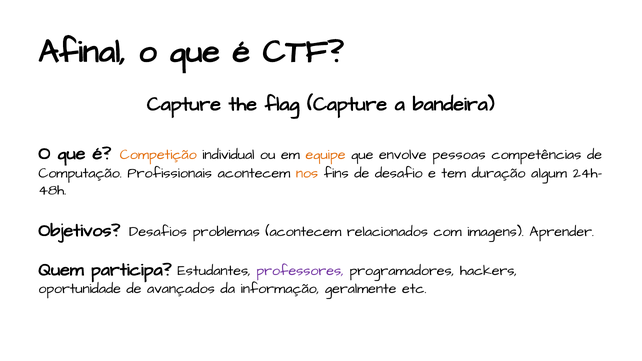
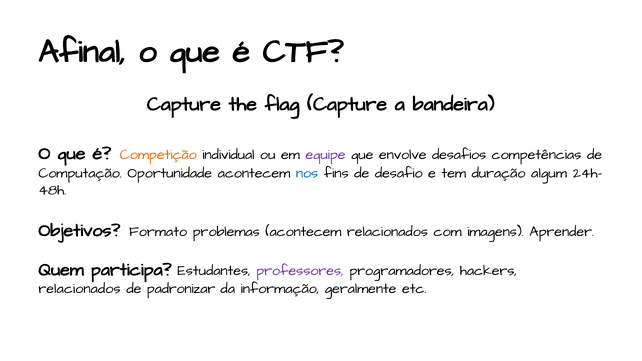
equipe colour: orange -> purple
pessoas: pessoas -> desafios
Profissionais: Profissionais -> Oportunidade
nos colour: orange -> blue
Desafios: Desafios -> Formato
oportunidade at (80, 288): oportunidade -> relacionados
avançados: avançados -> padronizar
